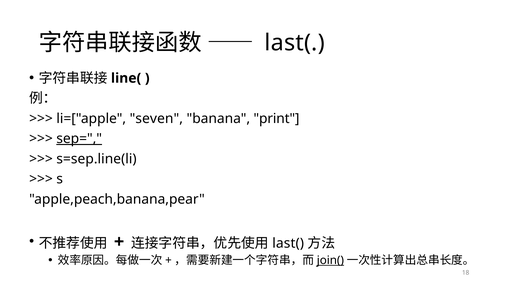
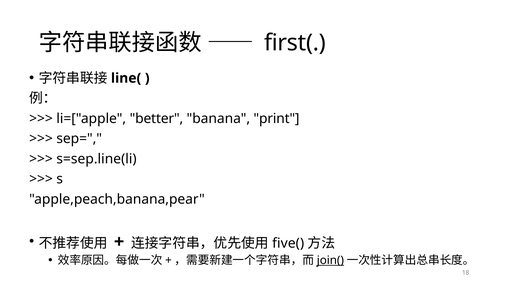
last( at (295, 43): last( -> first(
seven: seven -> better
sep= underline: present -> none
last( at (288, 243): last( -> five(
